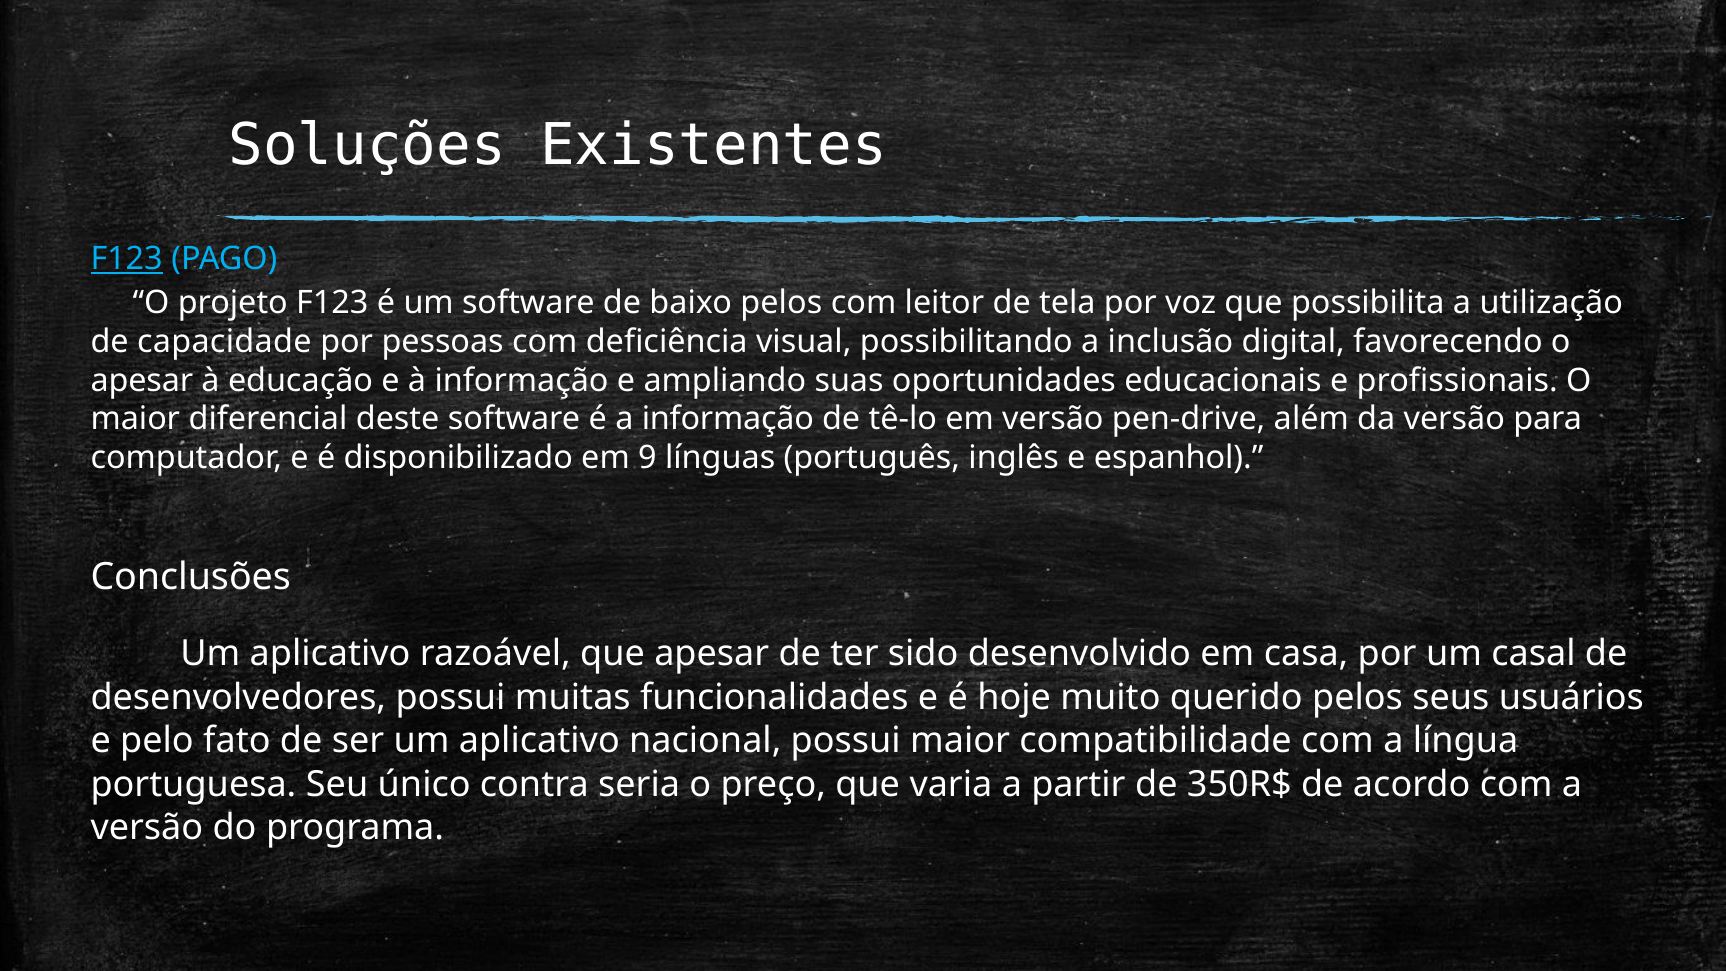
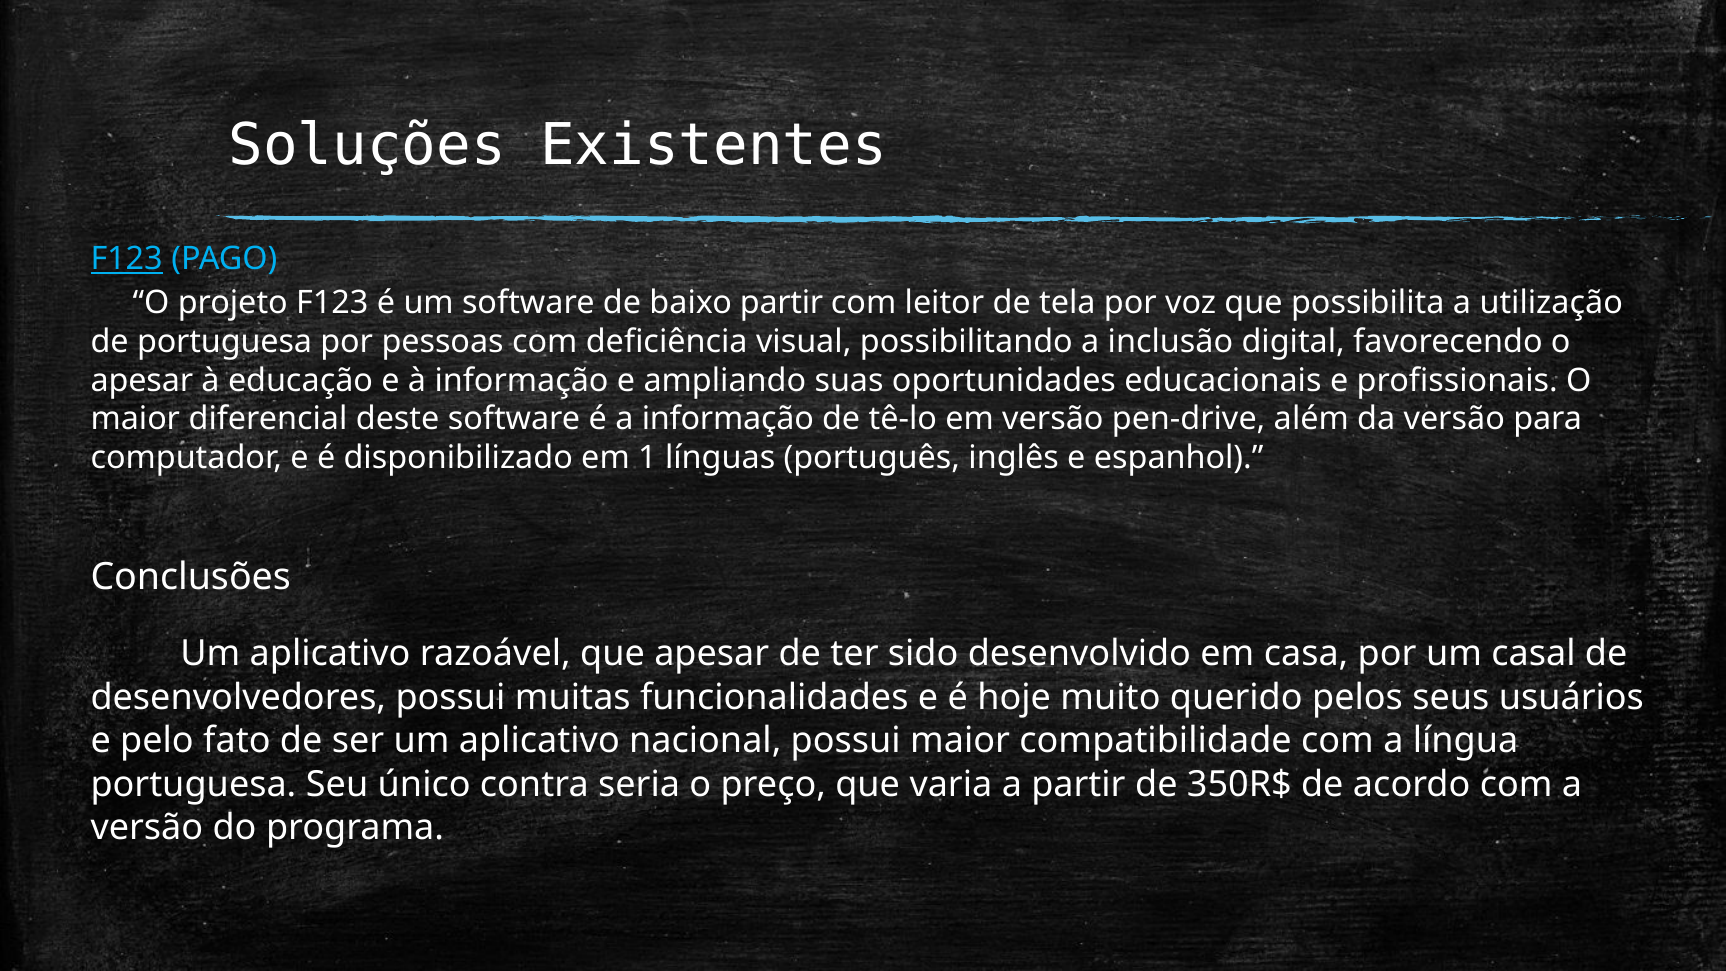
baixo pelos: pelos -> partir
de capacidade: capacidade -> portuguesa
9: 9 -> 1
